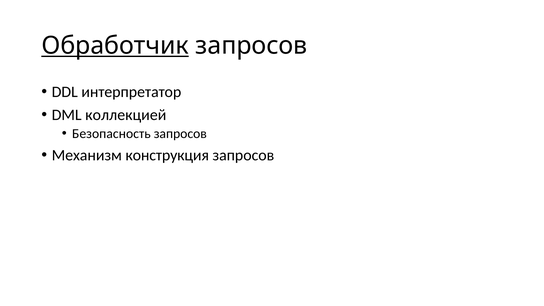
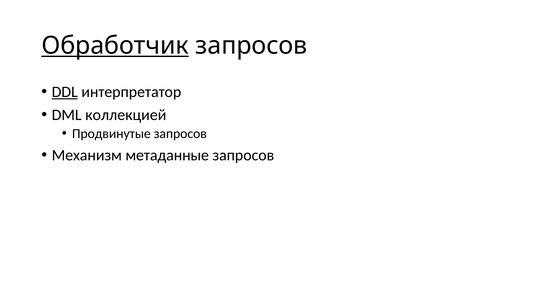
DDL underline: none -> present
Безопасность: Безопасность -> Продвинутые
конструкция: конструкция -> метаданные
